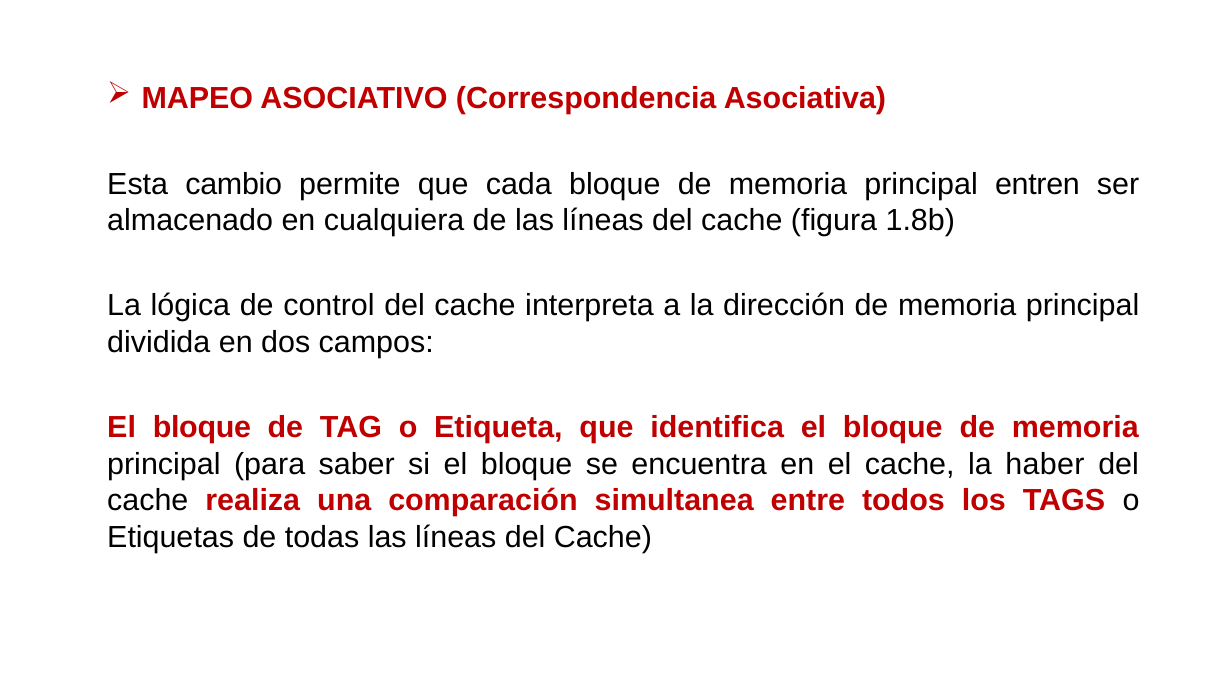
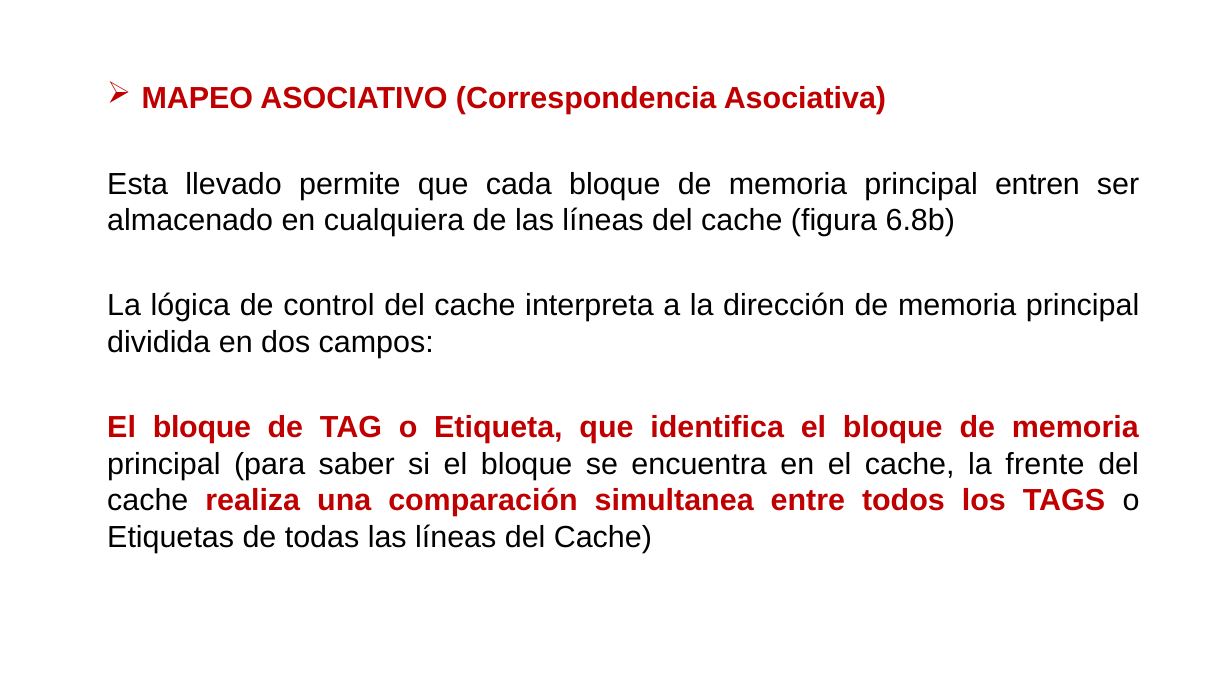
cambio: cambio -> llevado
1.8b: 1.8b -> 6.8b
haber: haber -> frente
